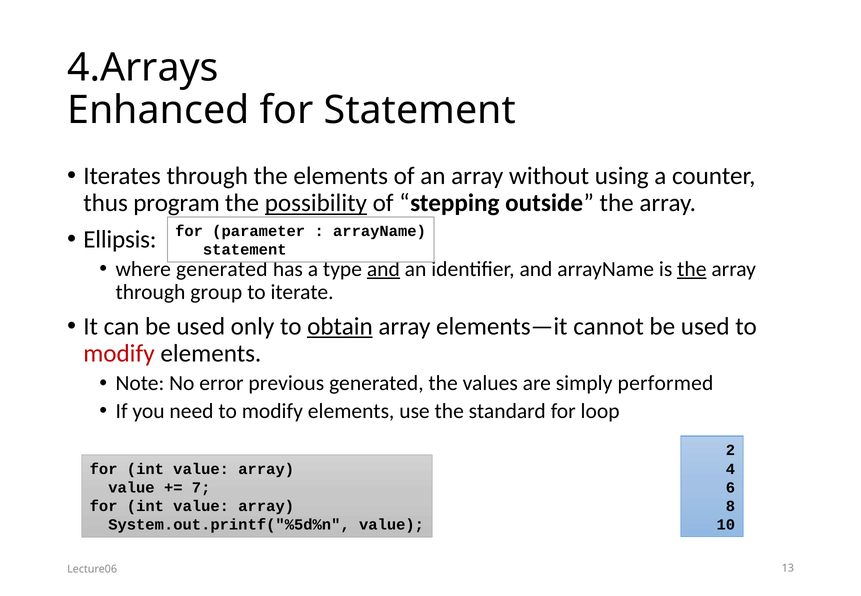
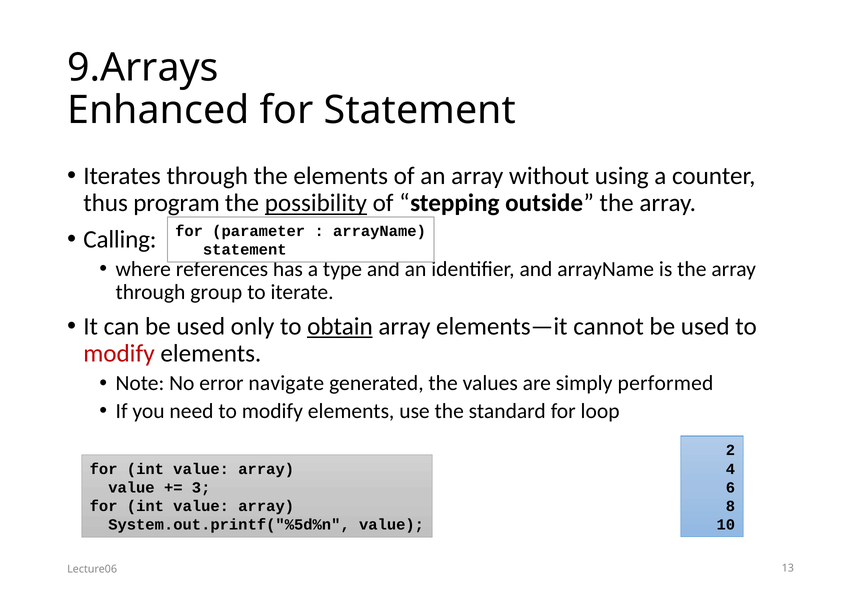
4.Arrays: 4.Arrays -> 9.Arrays
Ellipsis: Ellipsis -> Calling
where generated: generated -> references
and at (383, 269) underline: present -> none
the at (692, 269) underline: present -> none
previous: previous -> navigate
7: 7 -> 3
